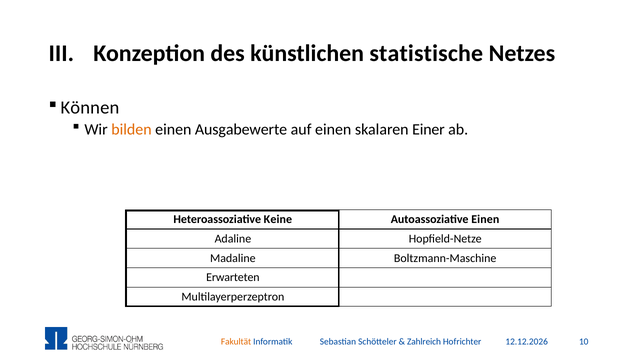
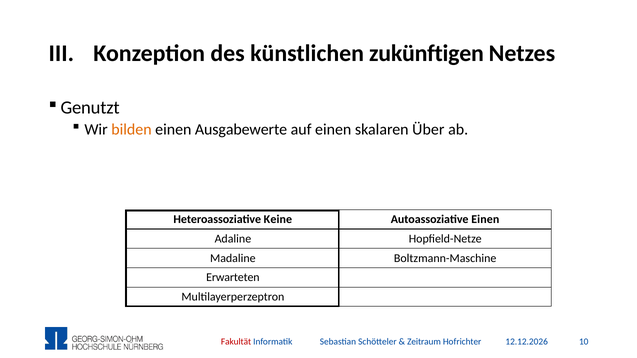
statistische: statistische -> zukünftigen
Können: Können -> Genutzt
Einer: Einer -> Über
Fakultät colour: orange -> red
Zahlreich: Zahlreich -> Zeitraum
